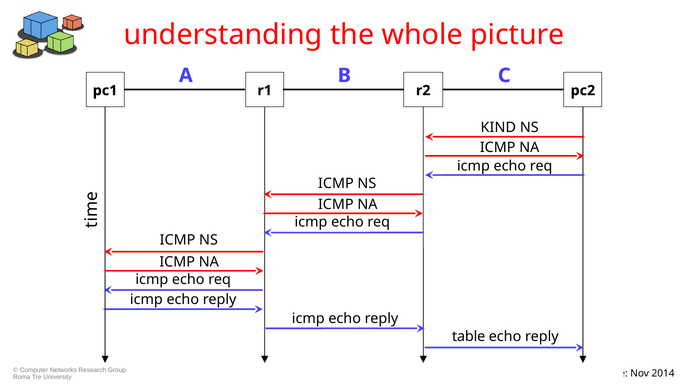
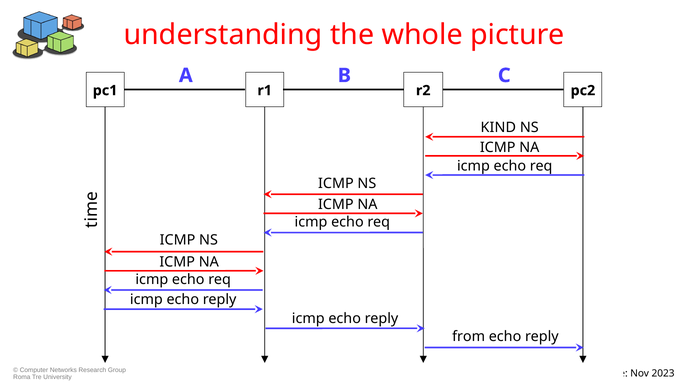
table: table -> from
2014: 2014 -> 2023
